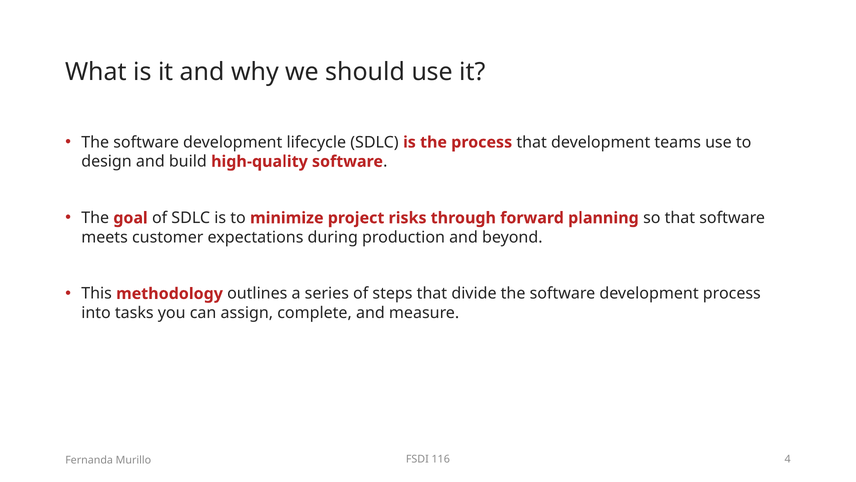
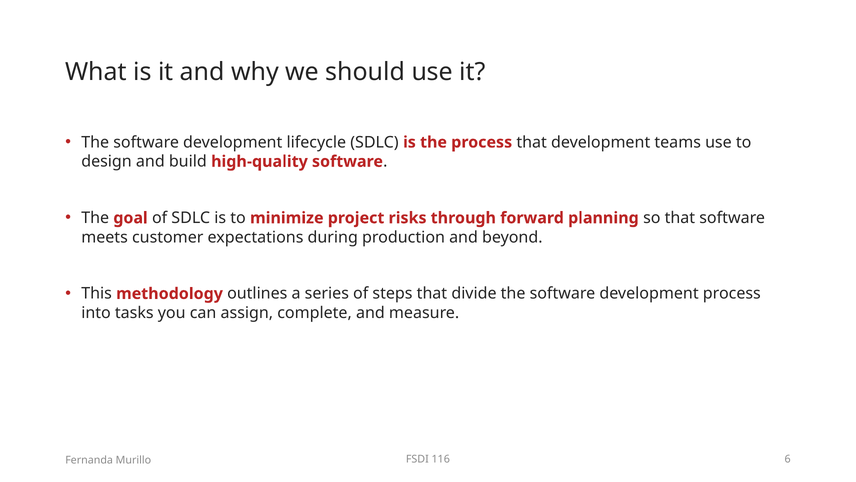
4: 4 -> 6
